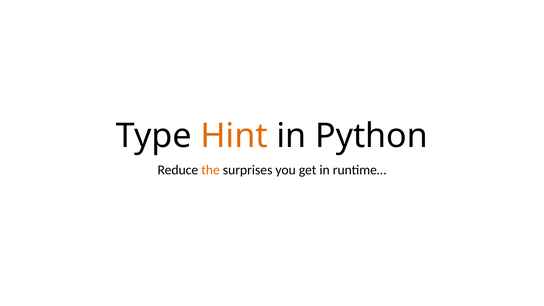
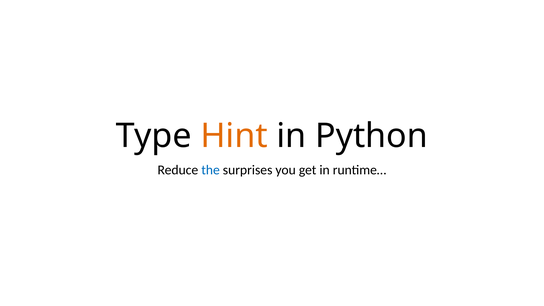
the colour: orange -> blue
